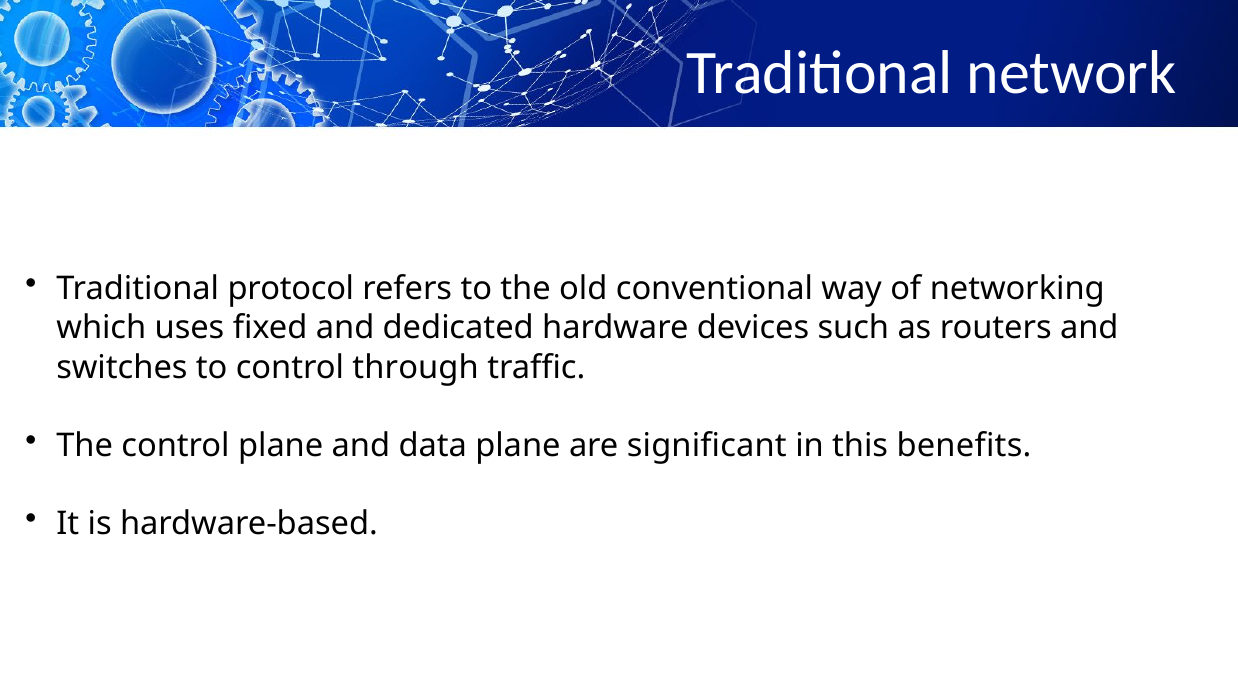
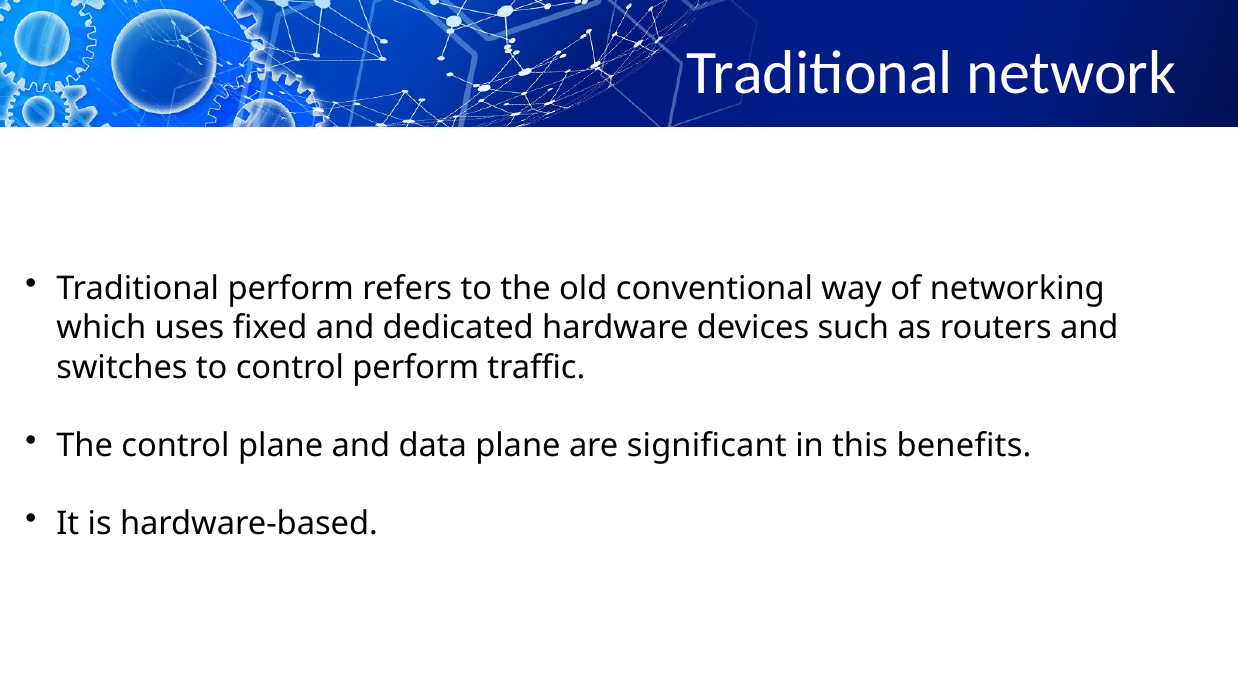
Traditional protocol: protocol -> perform
control through: through -> perform
